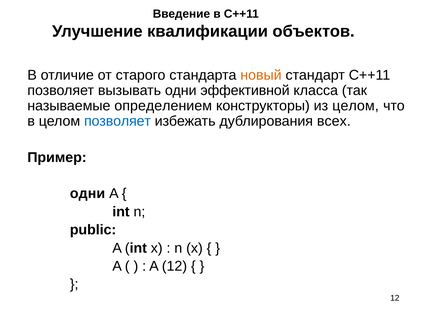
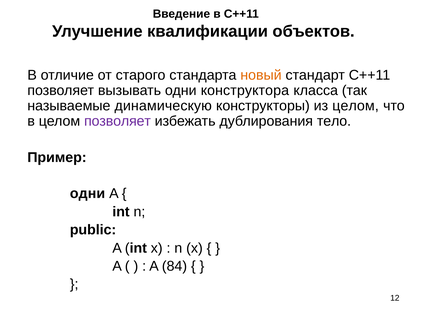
эффективной: эффективной -> конструктора
определением: определением -> динамическую
позволяет at (117, 121) colour: blue -> purple
всех: всех -> тело
A 12: 12 -> 84
